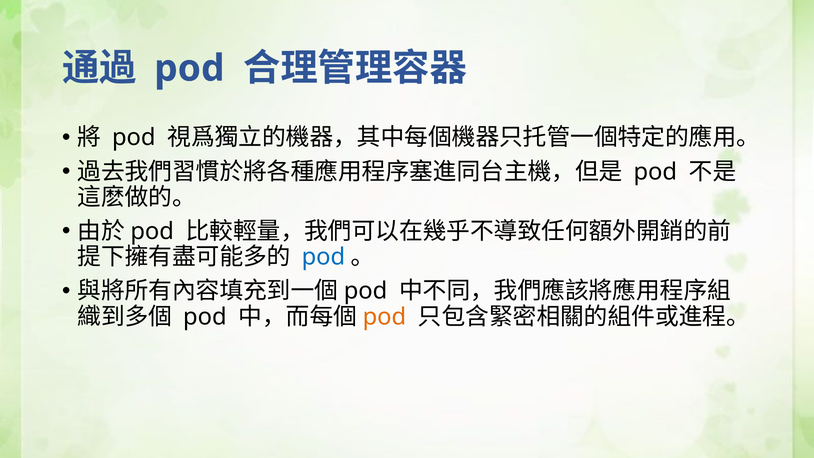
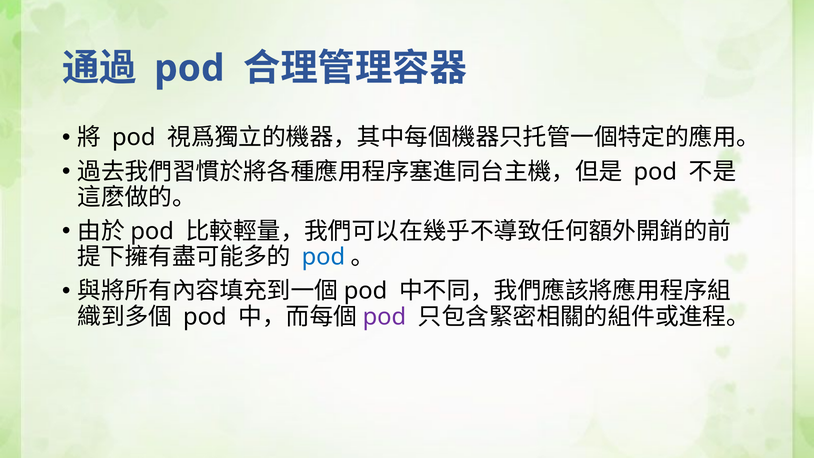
pod at (384, 317) colour: orange -> purple
